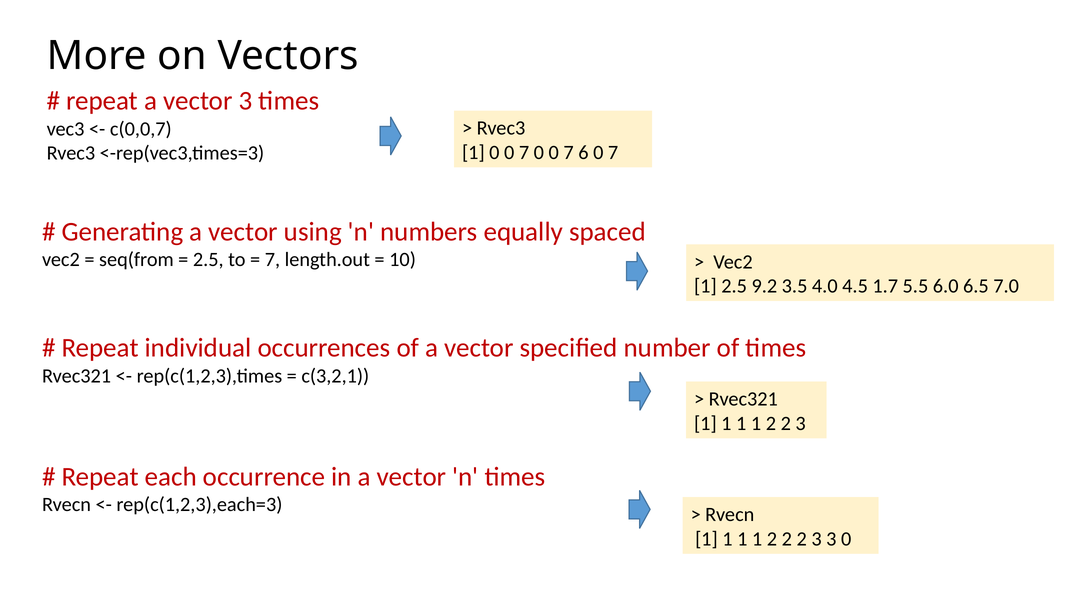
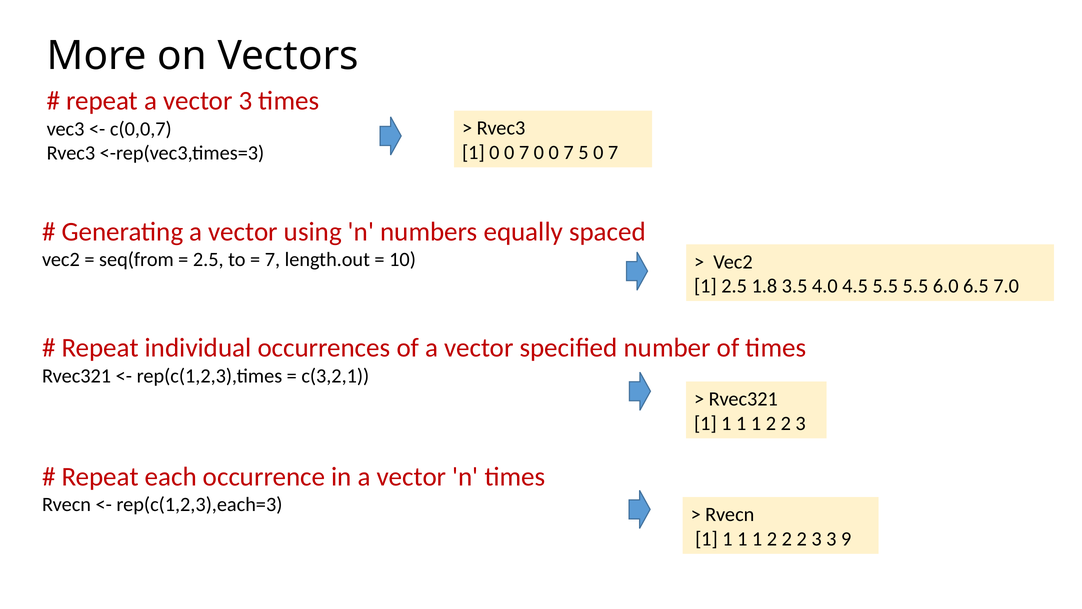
6: 6 -> 5
9.2: 9.2 -> 1.8
4.5 1.7: 1.7 -> 5.5
3 0: 0 -> 9
